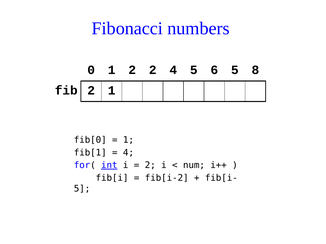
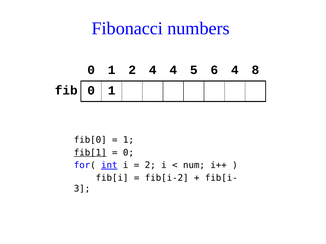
2 2: 2 -> 4
6 5: 5 -> 4
fib 2: 2 -> 0
fib[1 underline: none -> present
4 at (128, 153): 4 -> 0
5 at (82, 189): 5 -> 3
